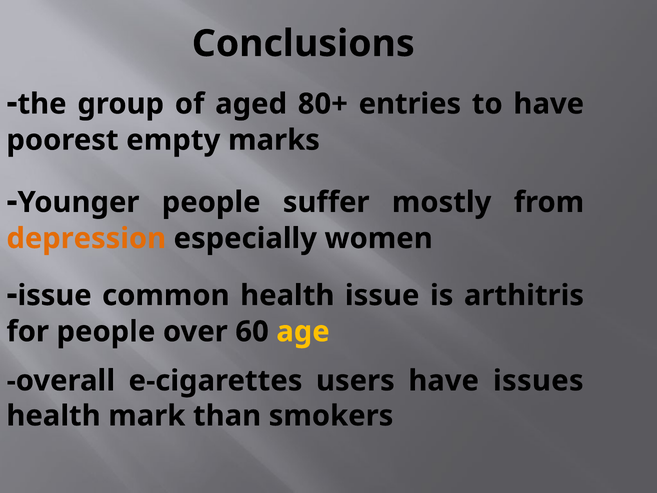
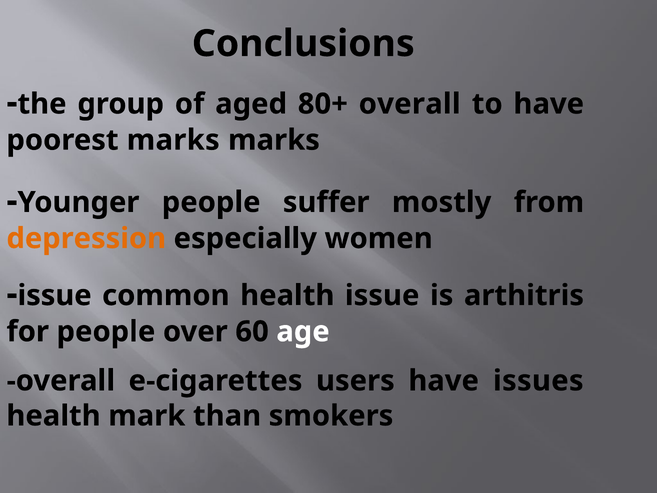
80+ entries: entries -> overall
poorest empty: empty -> marks
age colour: yellow -> white
